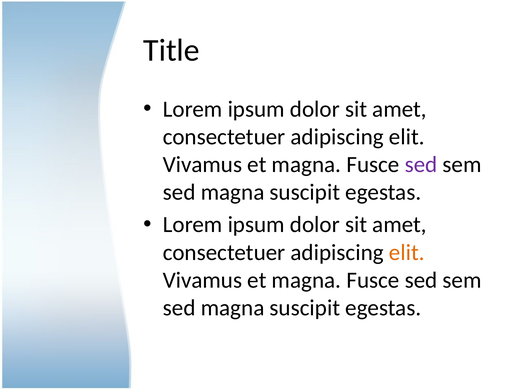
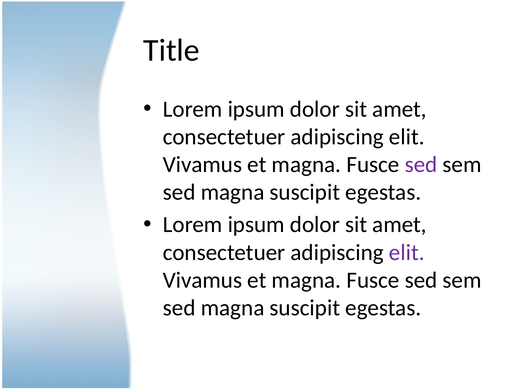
elit at (407, 252) colour: orange -> purple
